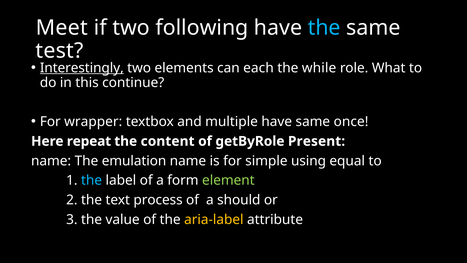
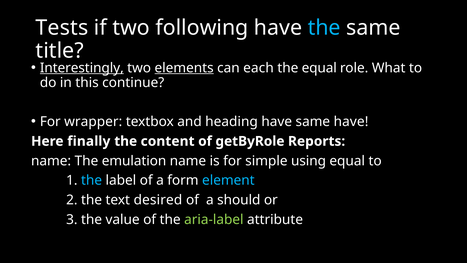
Meet: Meet -> Tests
test: test -> title
elements underline: none -> present
the while: while -> equal
multiple: multiple -> heading
same once: once -> have
repeat: repeat -> finally
Present: Present -> Reports
element colour: light green -> light blue
process: process -> desired
aria-label colour: yellow -> light green
